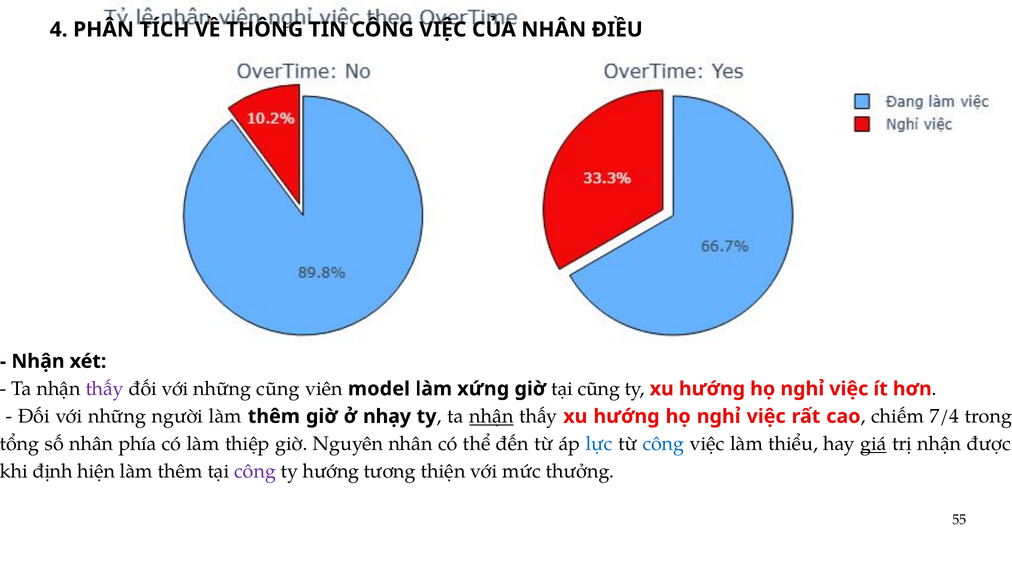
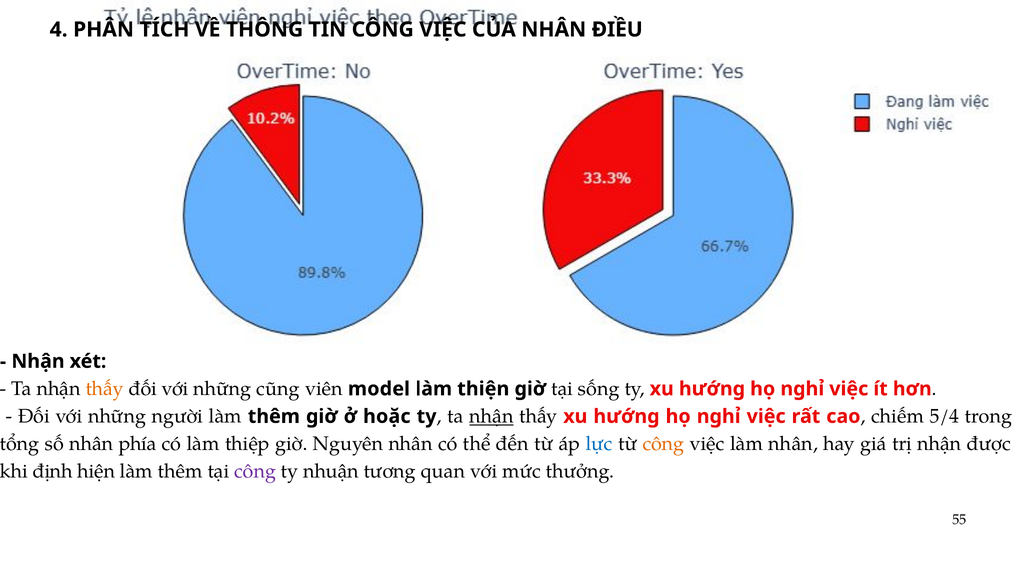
thấy at (105, 389) colour: purple -> orange
xứng: xứng -> thiện
tại cũng: cũng -> sống
nhạy: nhạy -> hoặc
7/4: 7/4 -> 5/4
công at (663, 444) colour: blue -> orange
làm thiểu: thiểu -> nhân
giá underline: present -> none
ty hướng: hướng -> nhuận
thiện: thiện -> quan
